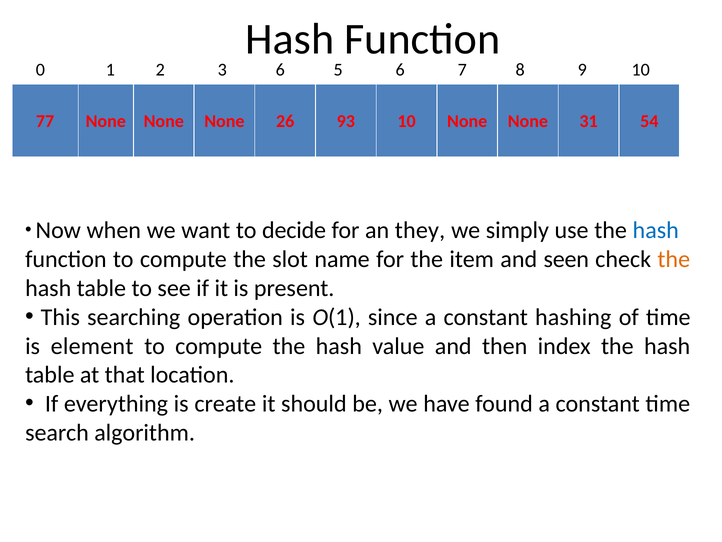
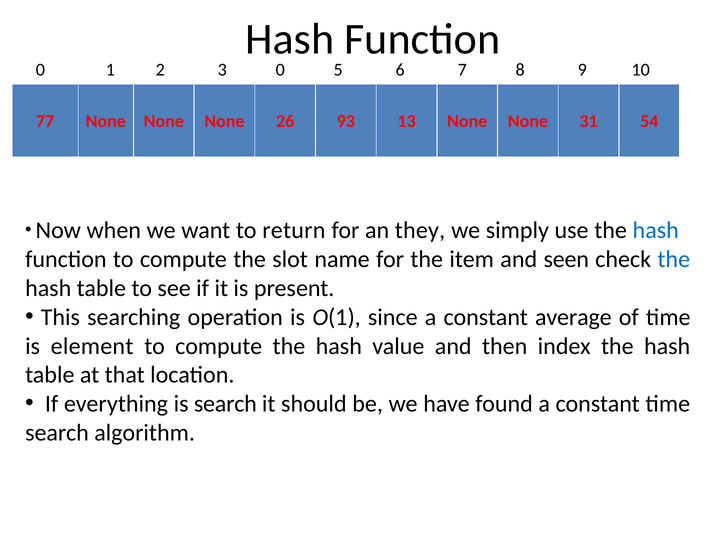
3 6: 6 -> 0
93 10: 10 -> 13
decide: decide -> return
the at (674, 259) colour: orange -> blue
hashing: hashing -> average
is create: create -> search
